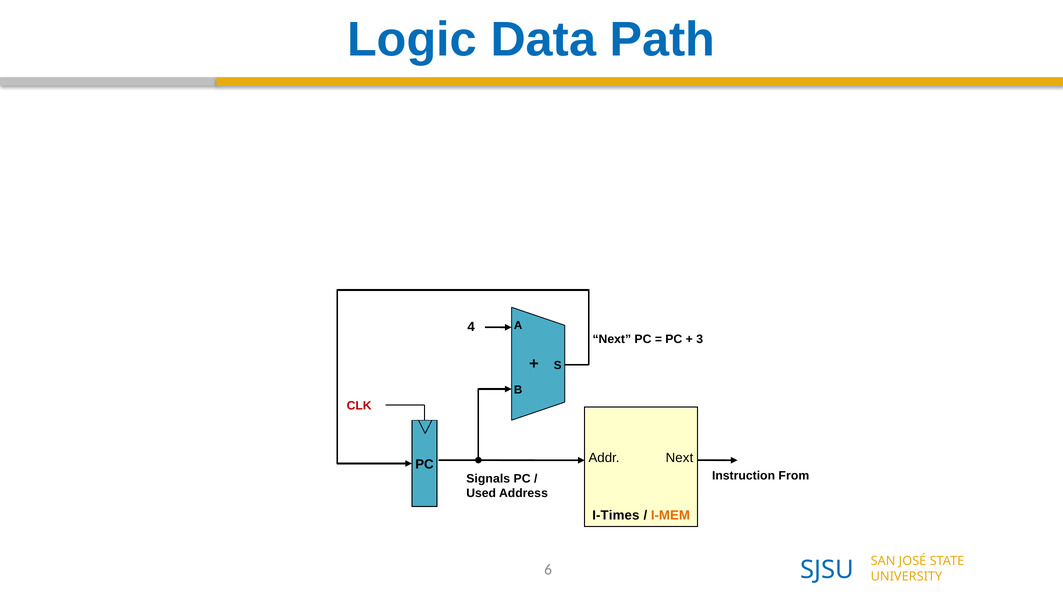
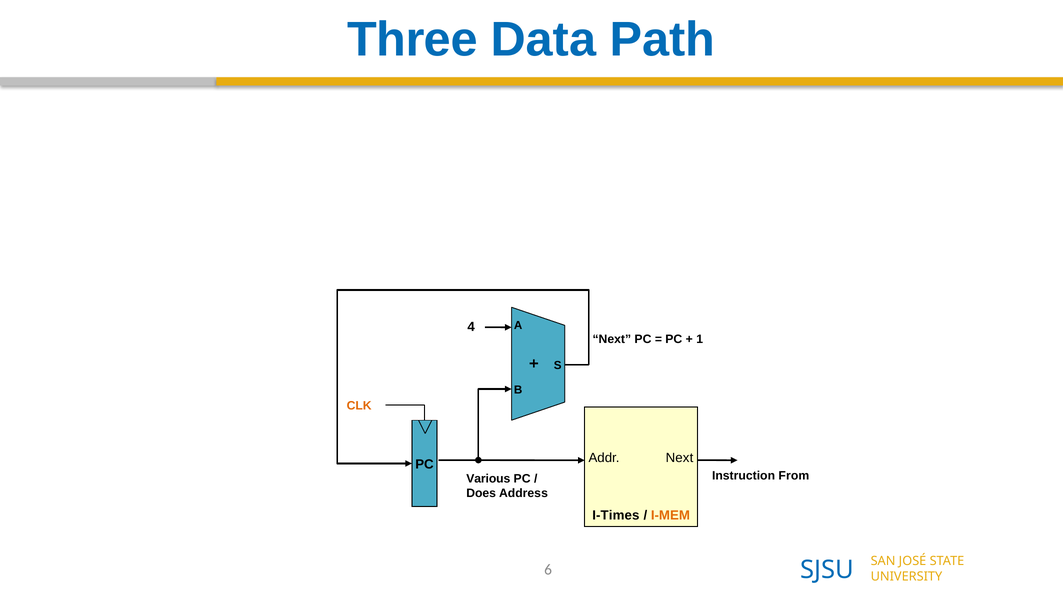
Logic: Logic -> Three
3: 3 -> 1
CLK colour: red -> orange
Signals: Signals -> Various
Used: Used -> Does
